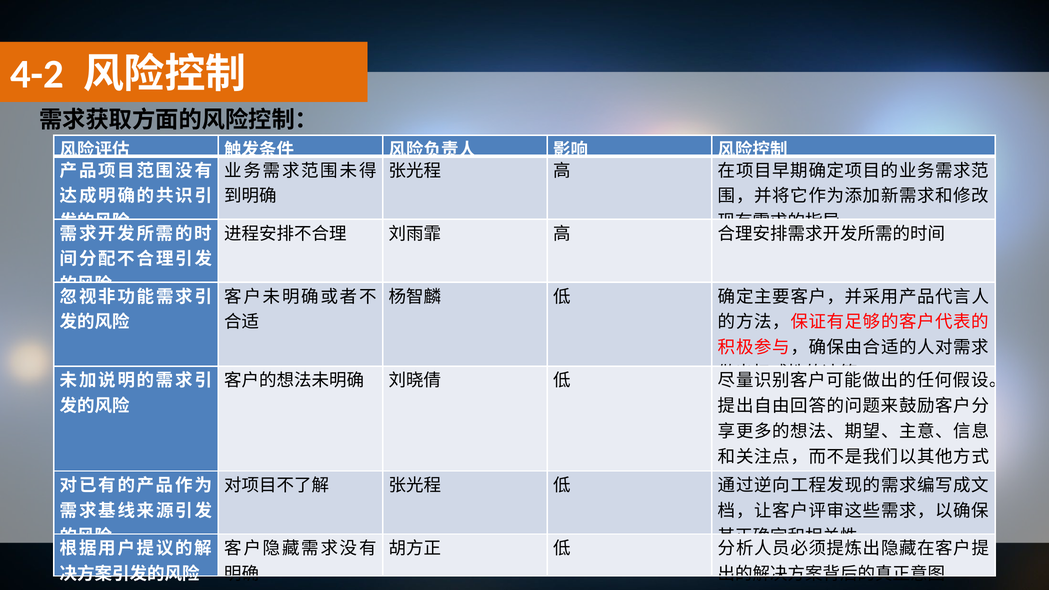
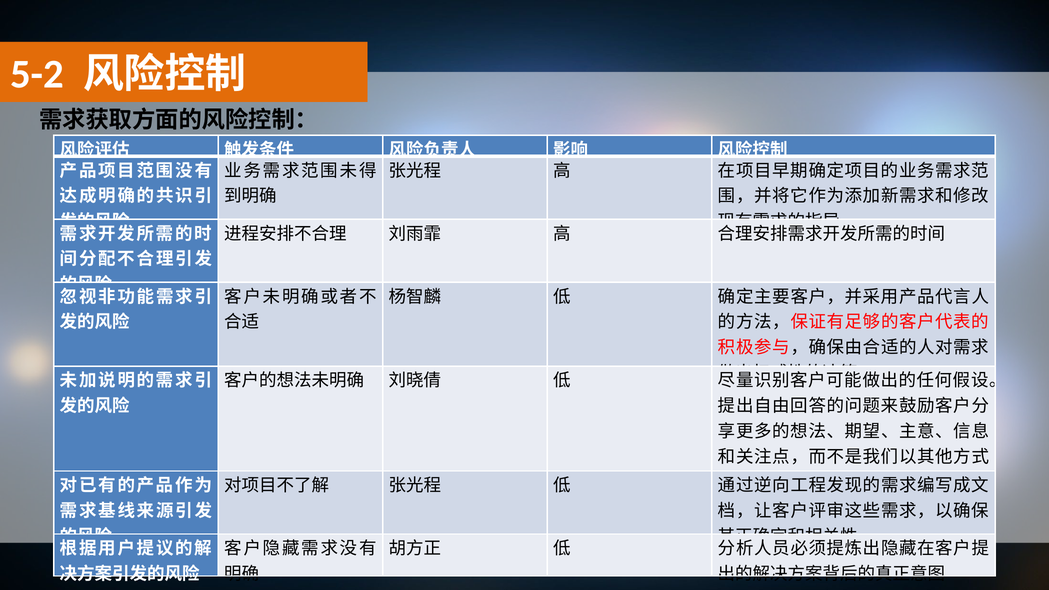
4-2: 4-2 -> 5-2
